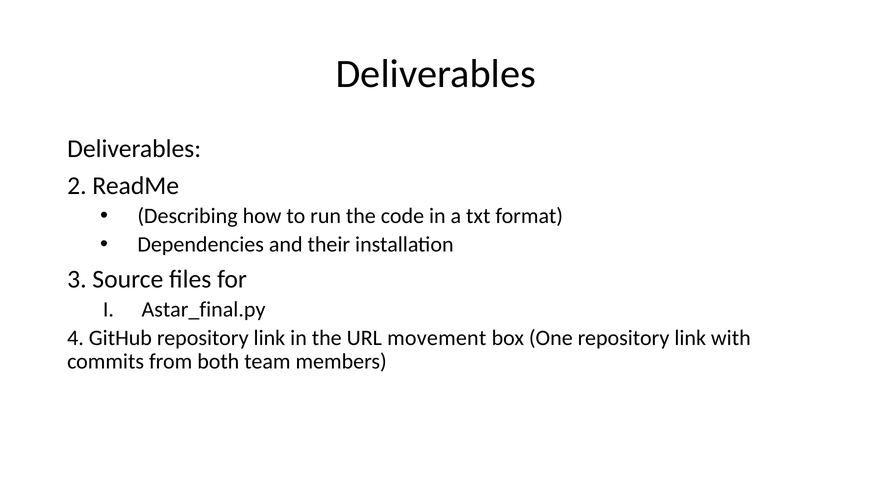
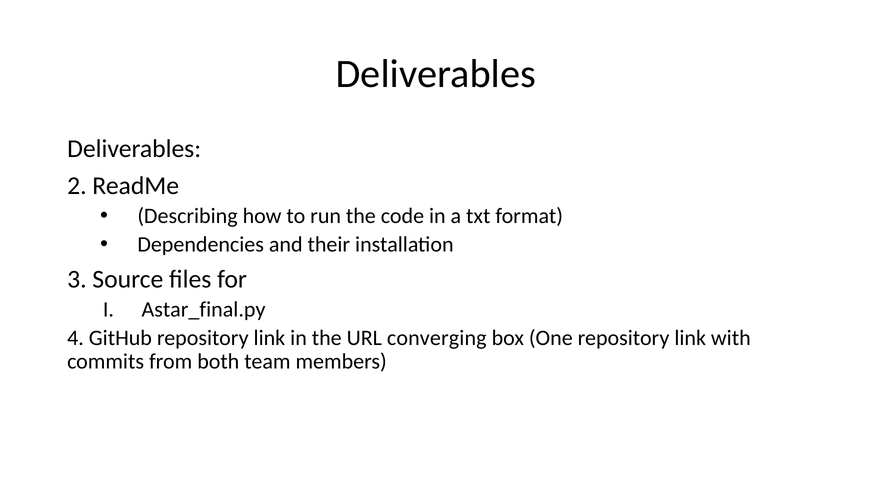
movement: movement -> converging
